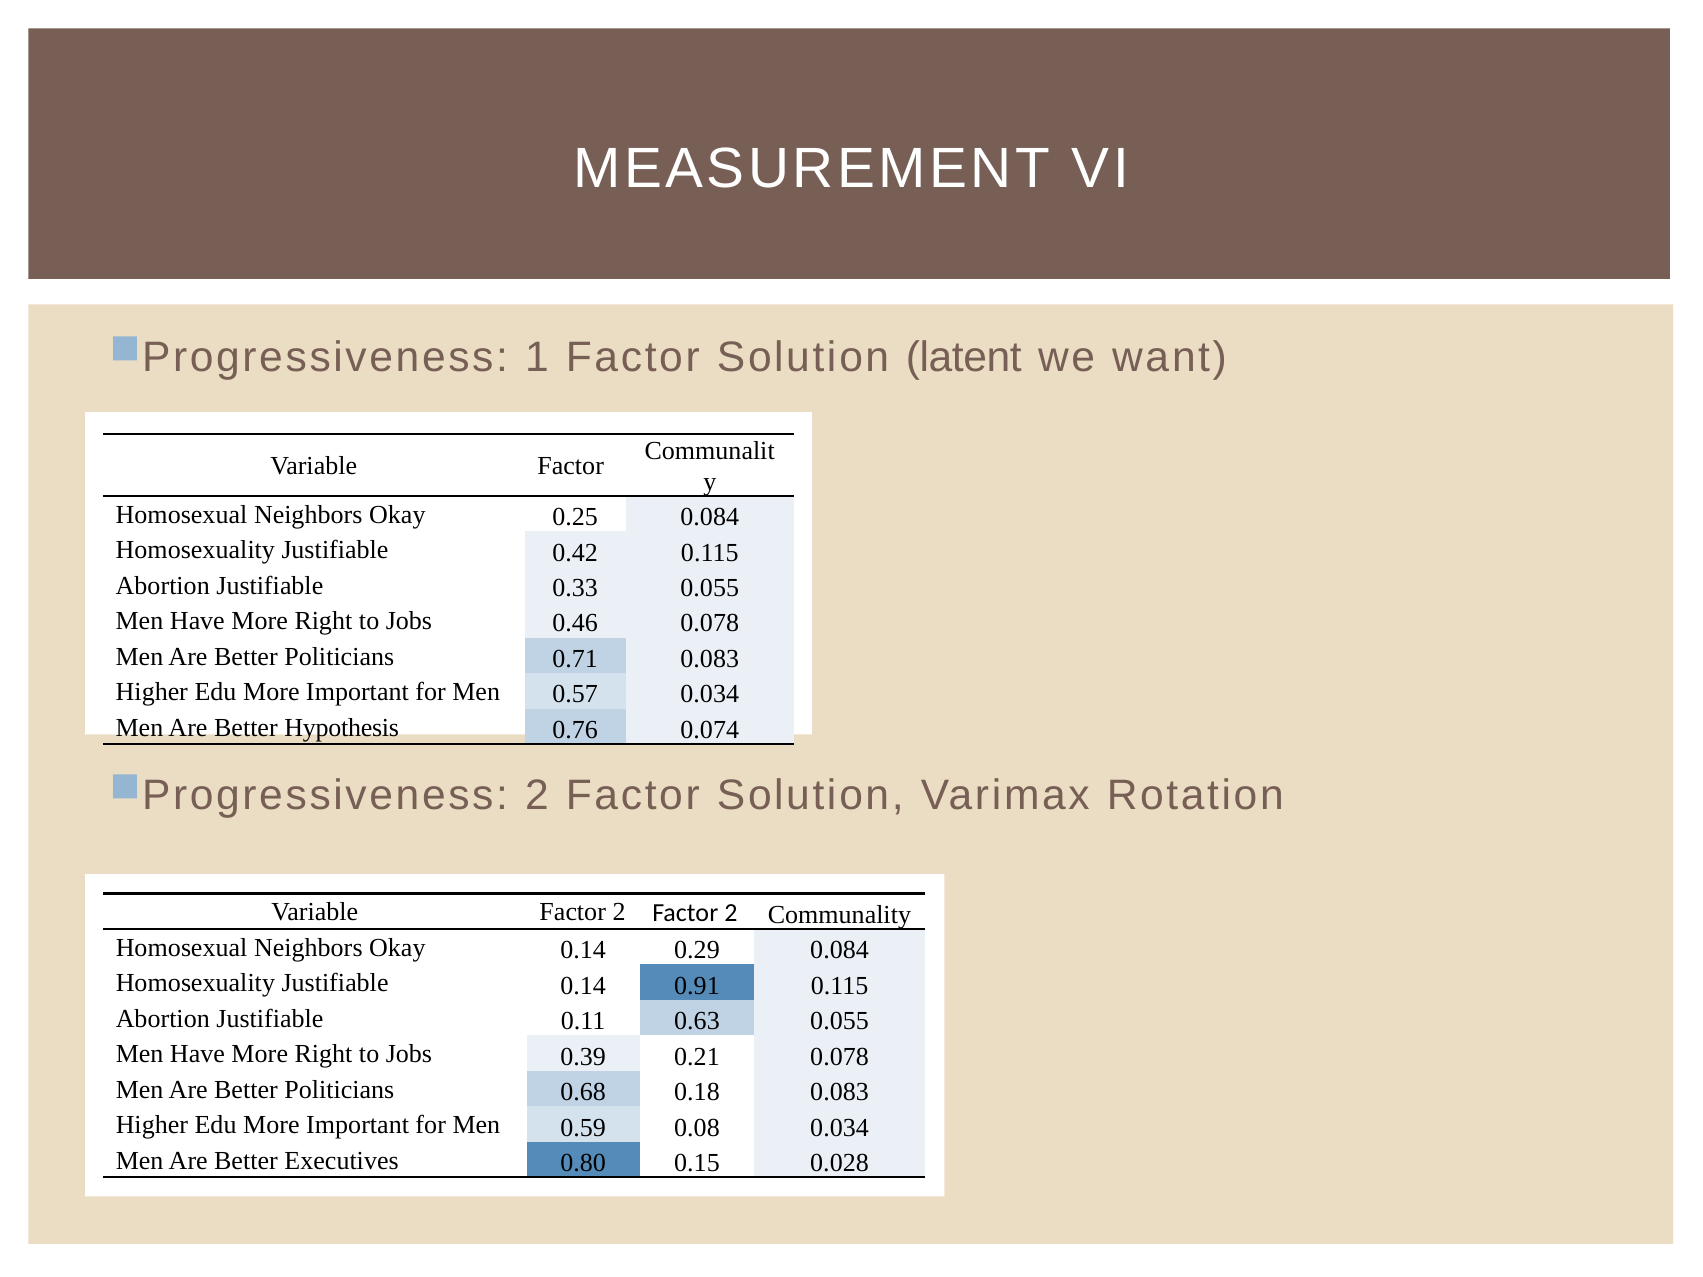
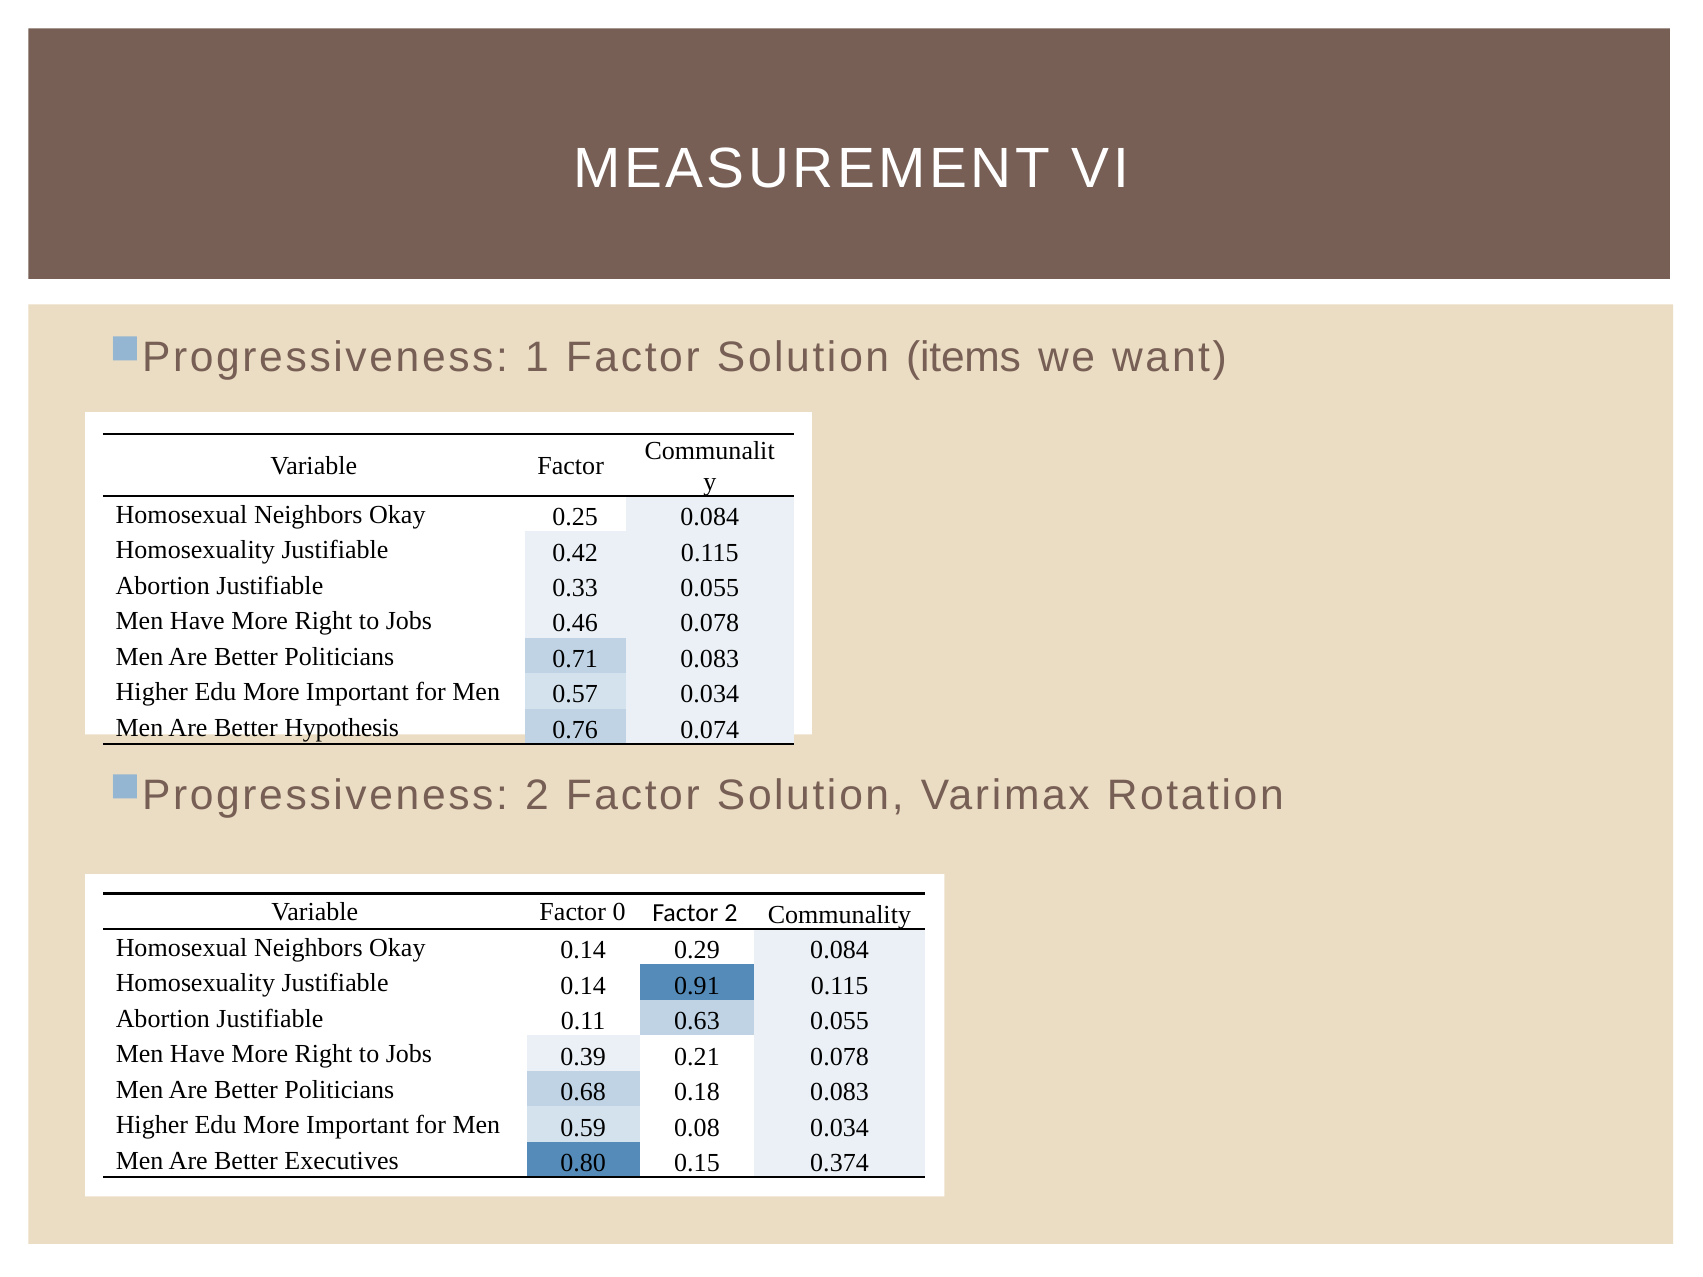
latent: latent -> items
Variable Factor 2: 2 -> 0
0.028: 0.028 -> 0.374
